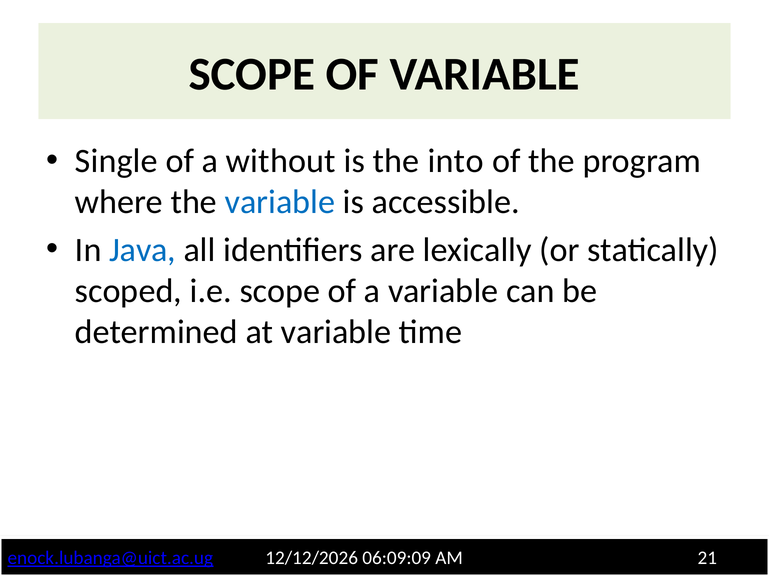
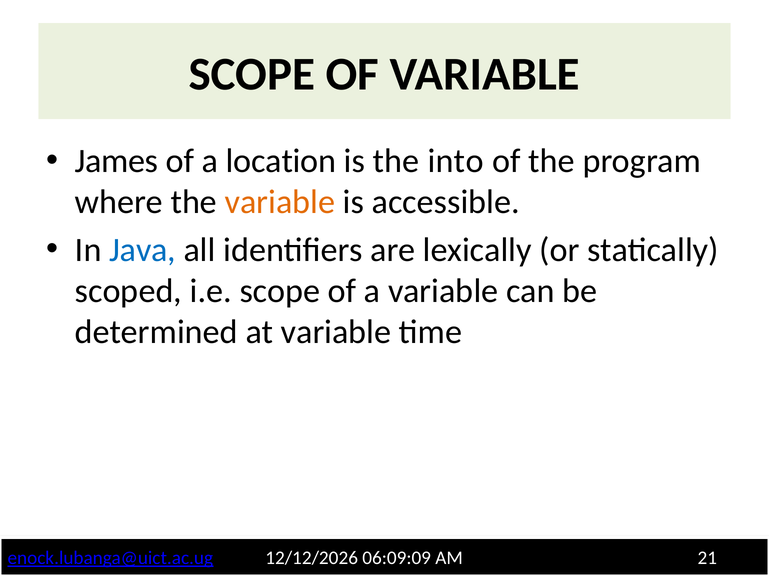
Single: Single -> James
without: without -> location
variable at (280, 202) colour: blue -> orange
